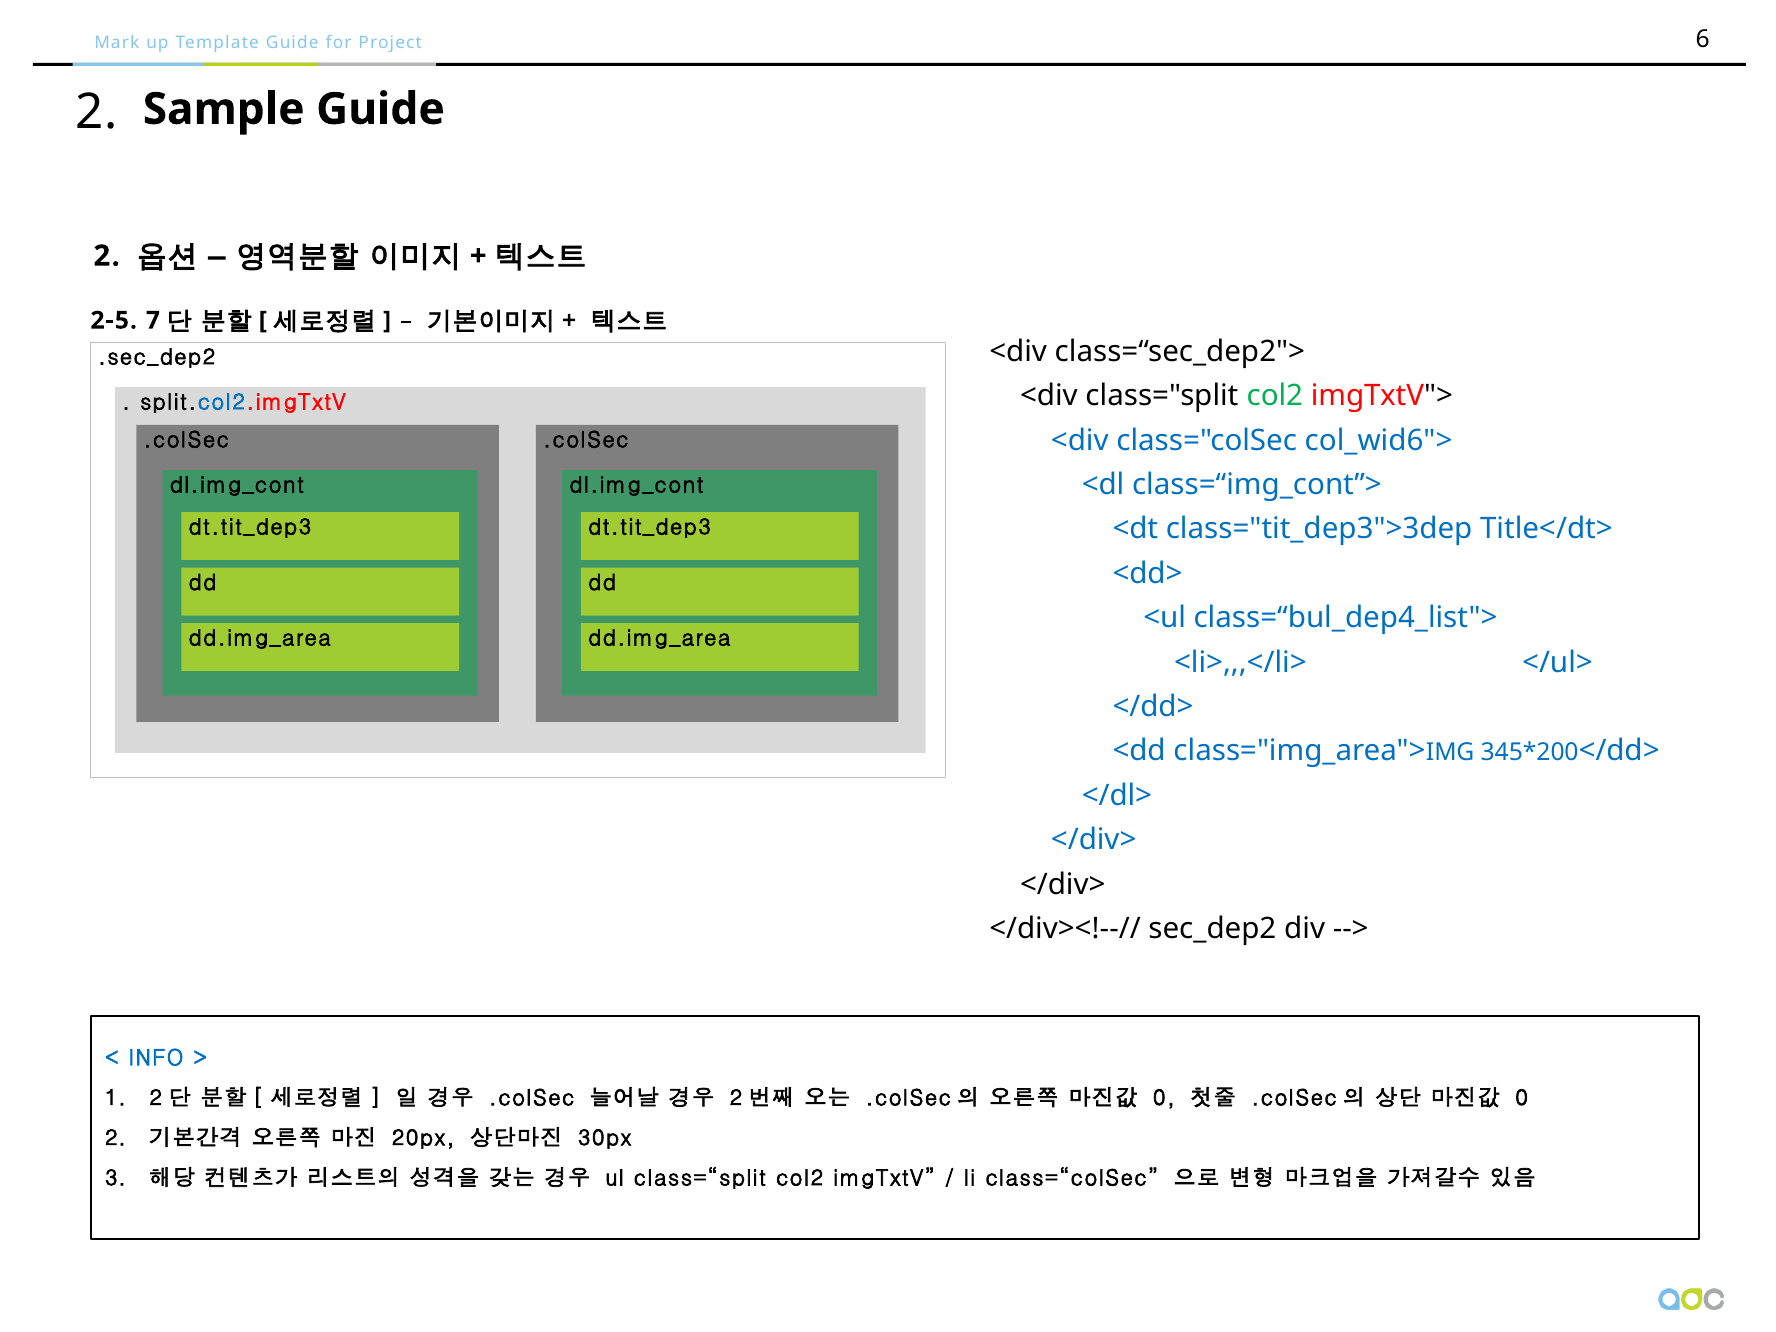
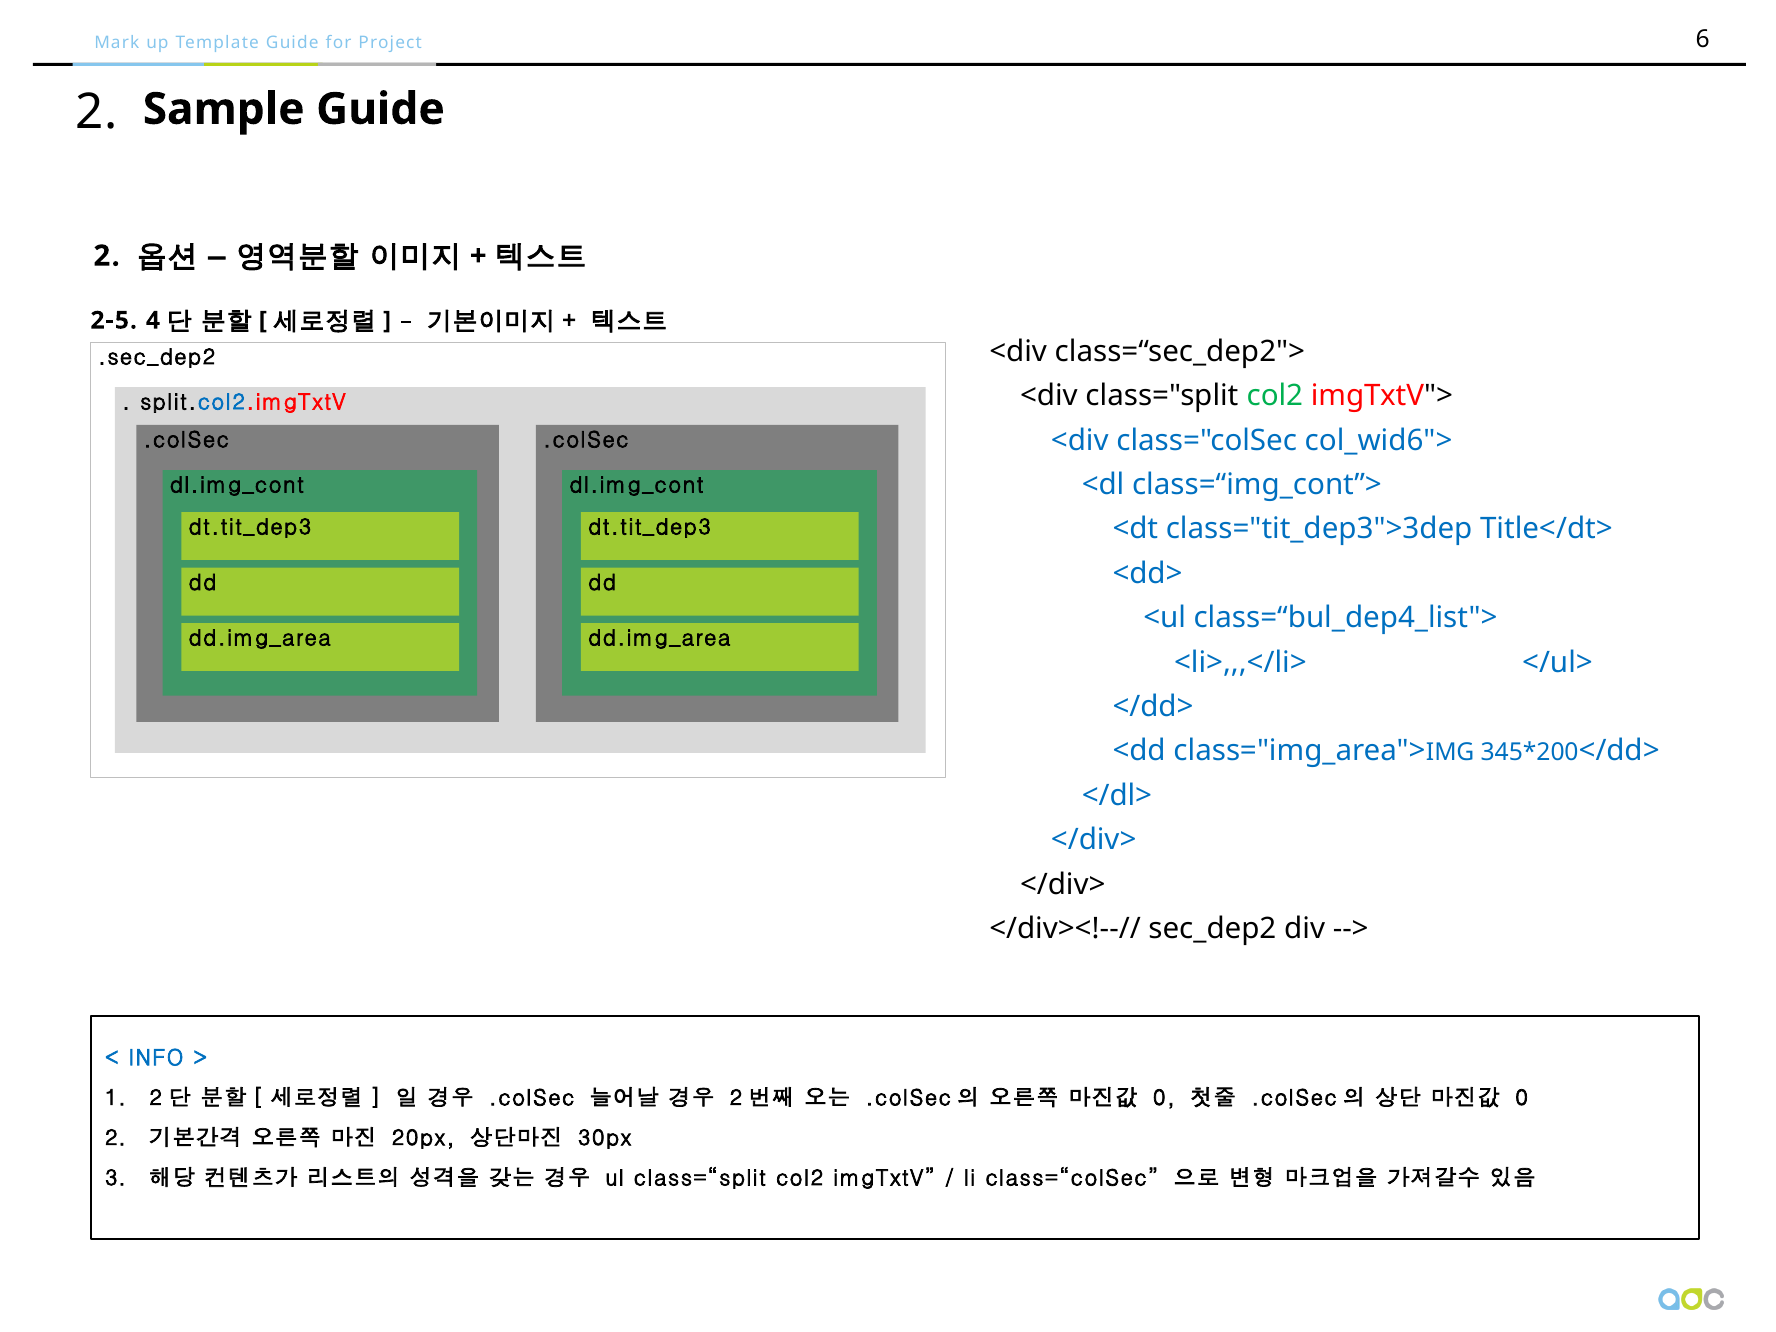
7: 7 -> 4
